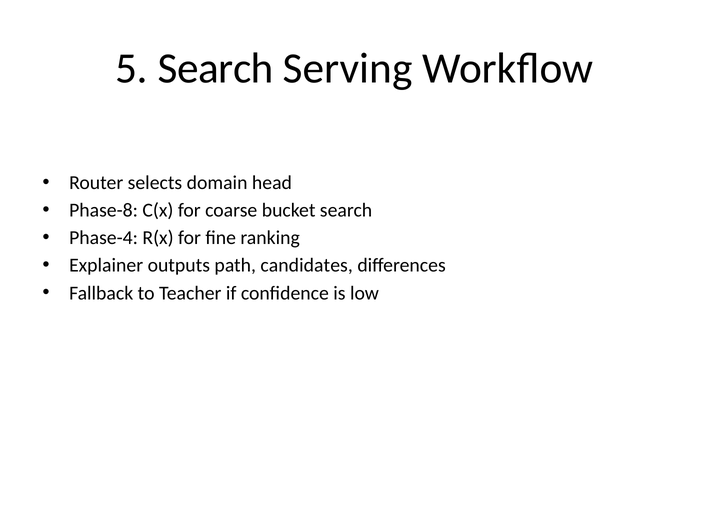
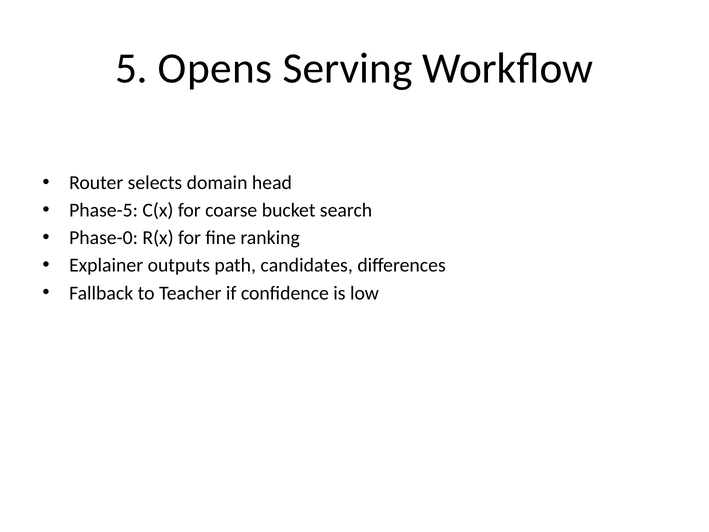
5 Search: Search -> Opens
Phase-8: Phase-8 -> Phase-5
Phase-4: Phase-4 -> Phase-0
